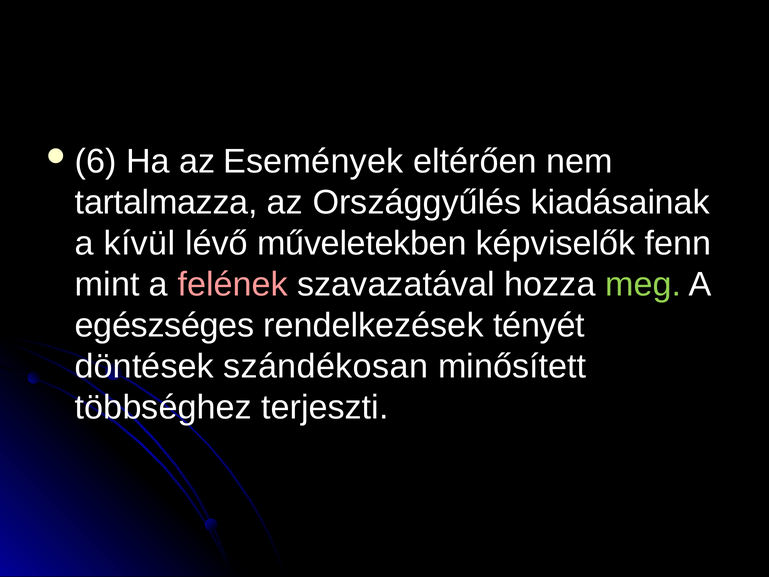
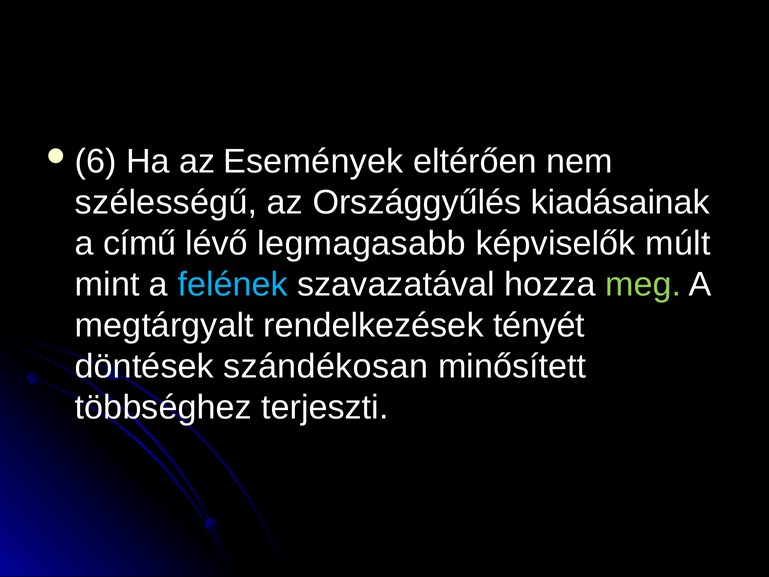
tartalmazza: tartalmazza -> szélességű
kívül: kívül -> című
műveletekben: műveletekben -> legmagasabb
fenn: fenn -> múlt
felének colour: pink -> light blue
egészséges: egészséges -> megtárgyalt
